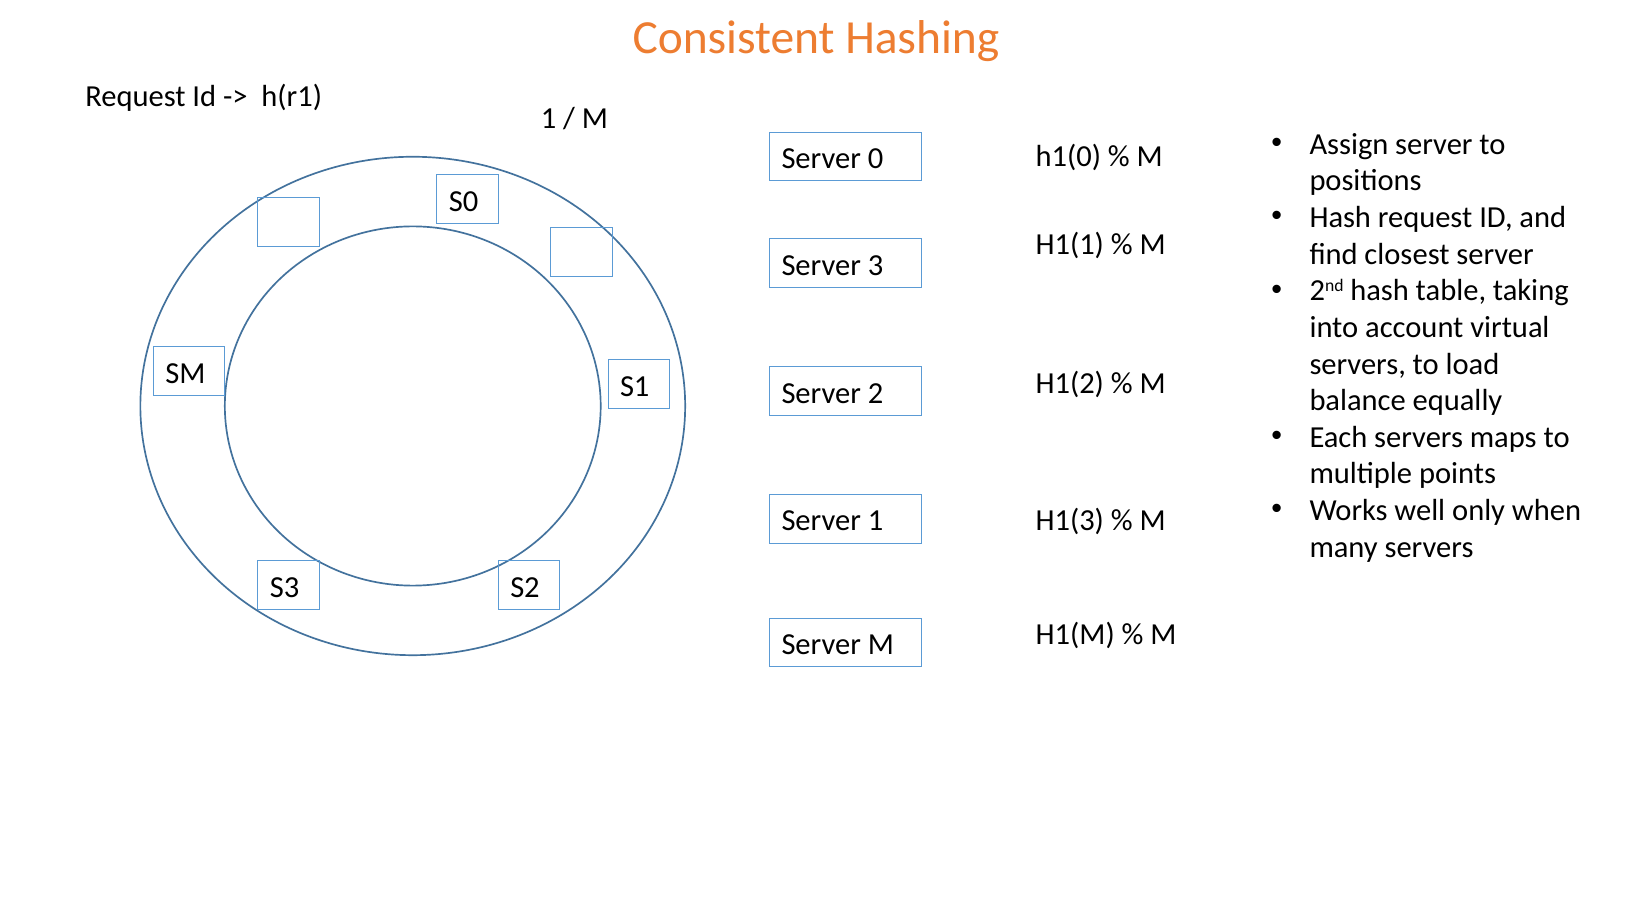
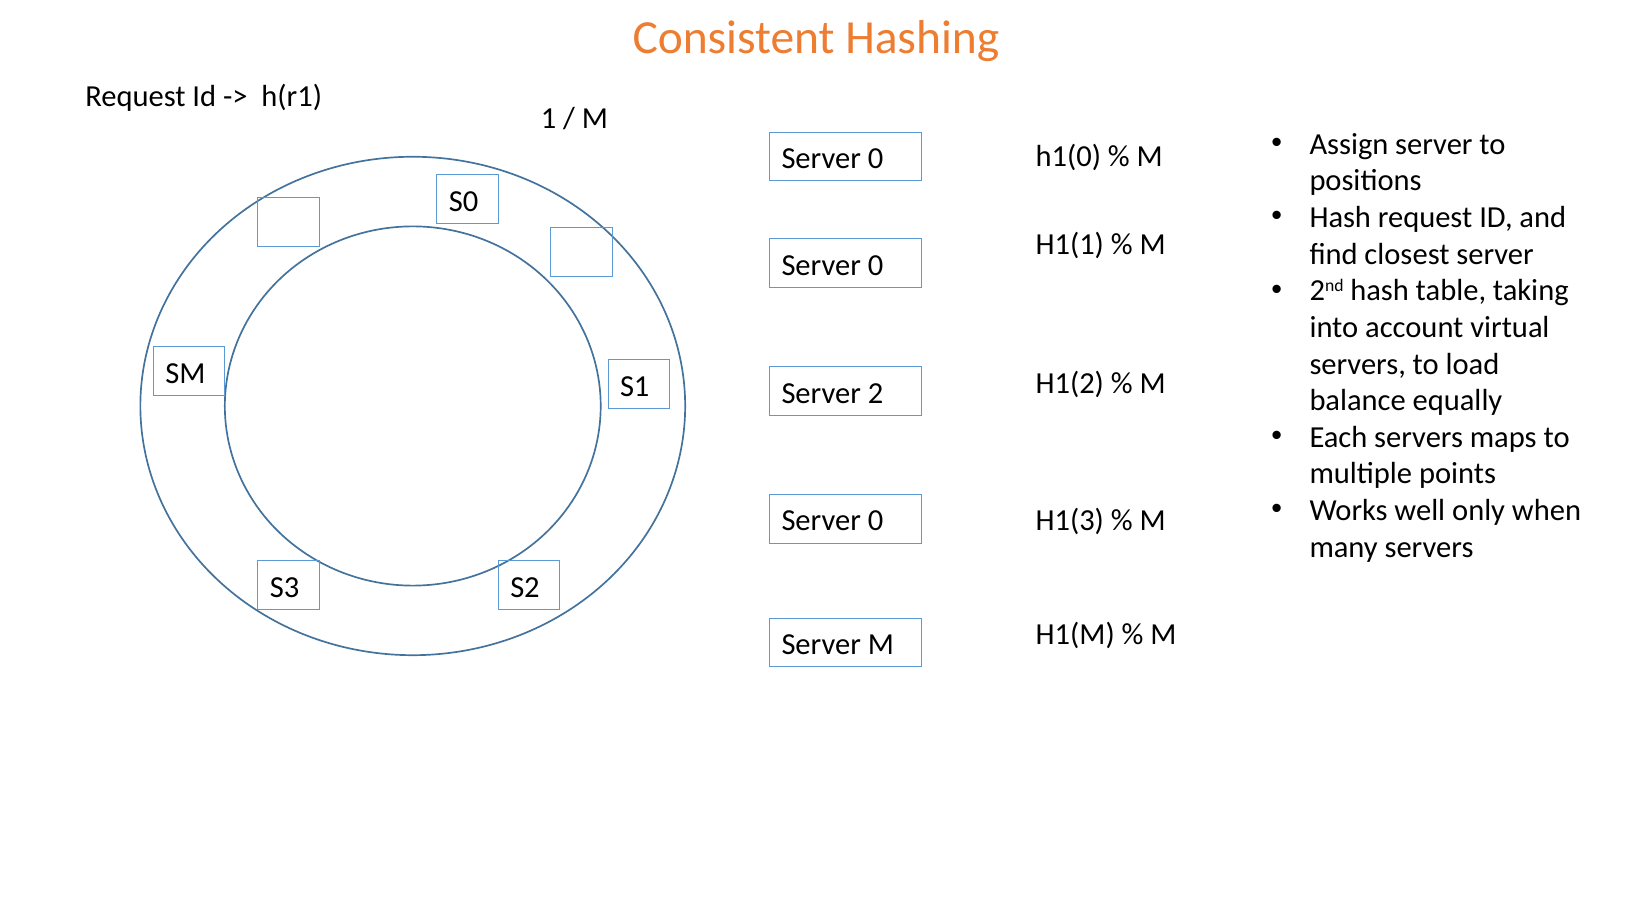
3 at (876, 265): 3 -> 0
1 at (876, 521): 1 -> 0
